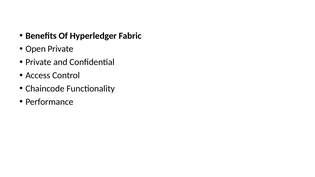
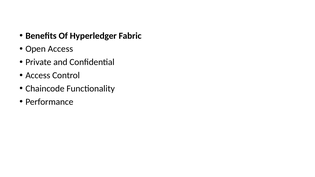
Open Private: Private -> Access
